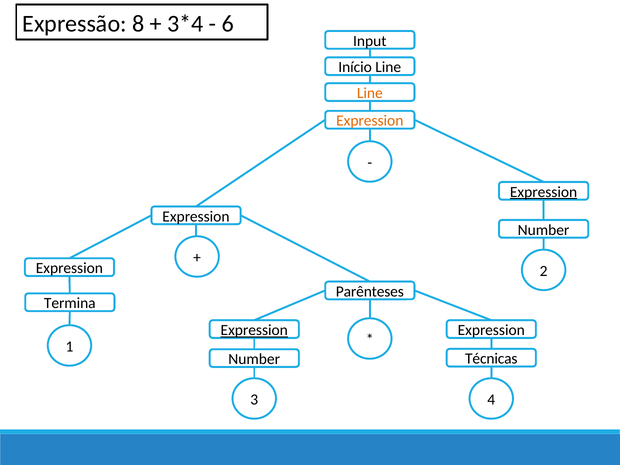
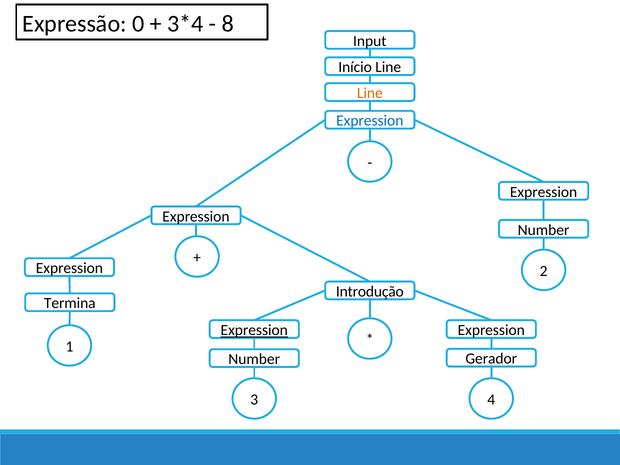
8: 8 -> 0
6: 6 -> 8
Expression at (370, 121) colour: orange -> blue
Expression at (544, 192) underline: present -> none
Parênteses: Parênteses -> Introdução
Técnicas: Técnicas -> Gerador
